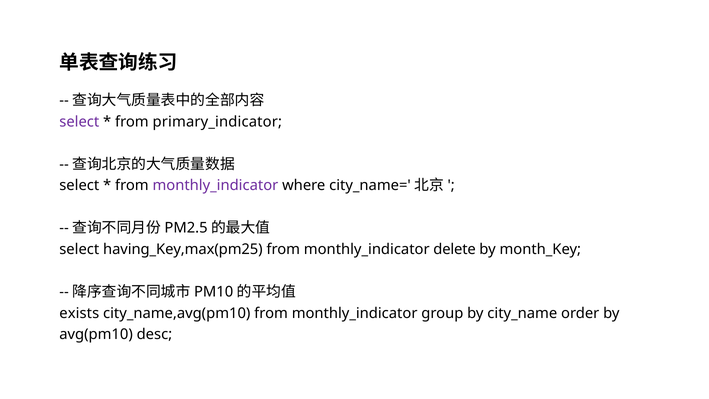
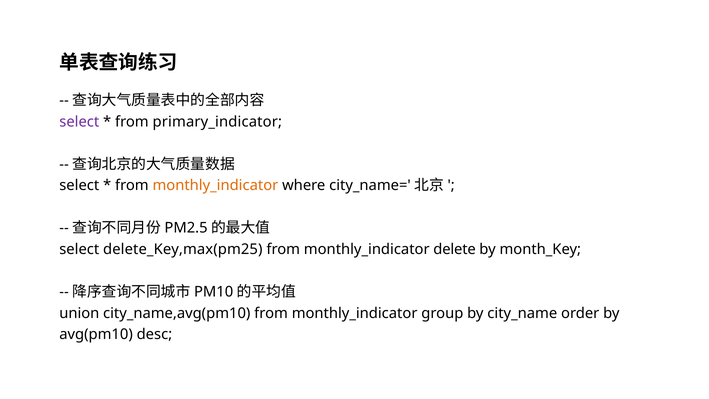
monthly_indicator at (215, 185) colour: purple -> orange
having_Key,max(pm25: having_Key,max(pm25 -> delete_Key,max(pm25
exists: exists -> union
